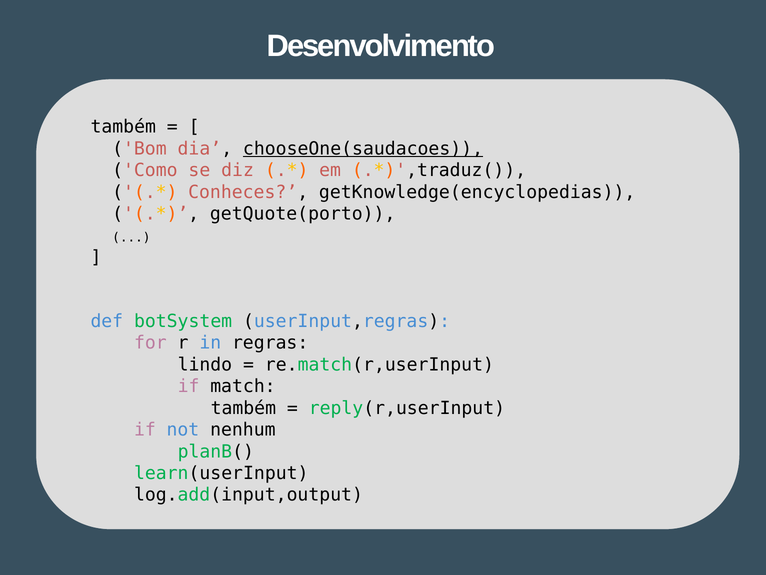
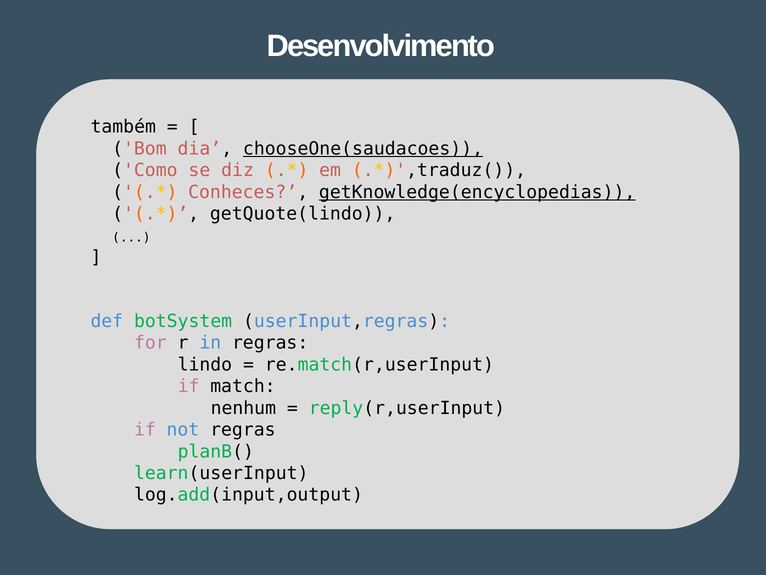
getKnowledge(encyclopedias underline: none -> present
getQuote(porto: getQuote(porto -> getQuote(lindo
também at (243, 408): também -> nenhum
not nenhum: nenhum -> regras
